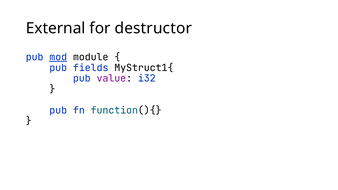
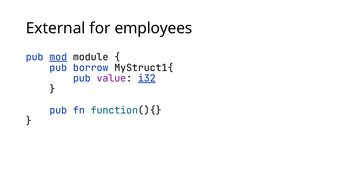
destructor: destructor -> employees
fields: fields -> borrow
i32 underline: none -> present
